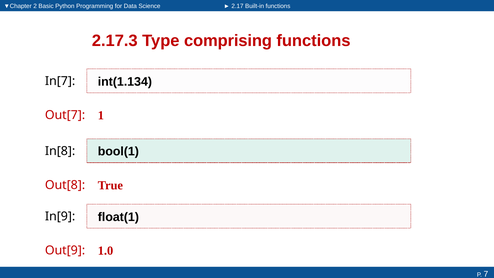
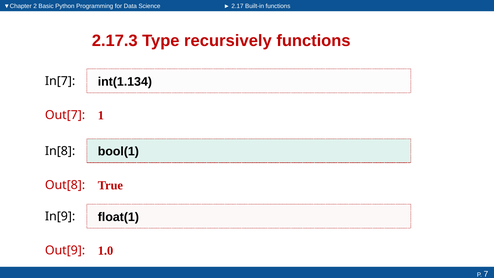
comprising: comprising -> recursively
